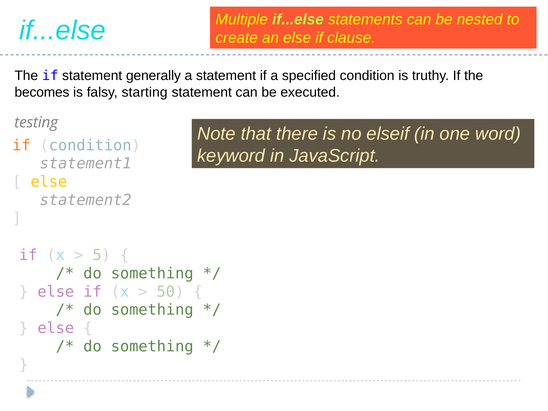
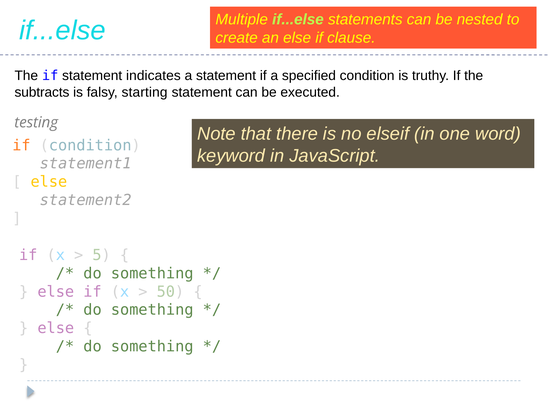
generally: generally -> indicates
becomes: becomes -> subtracts
